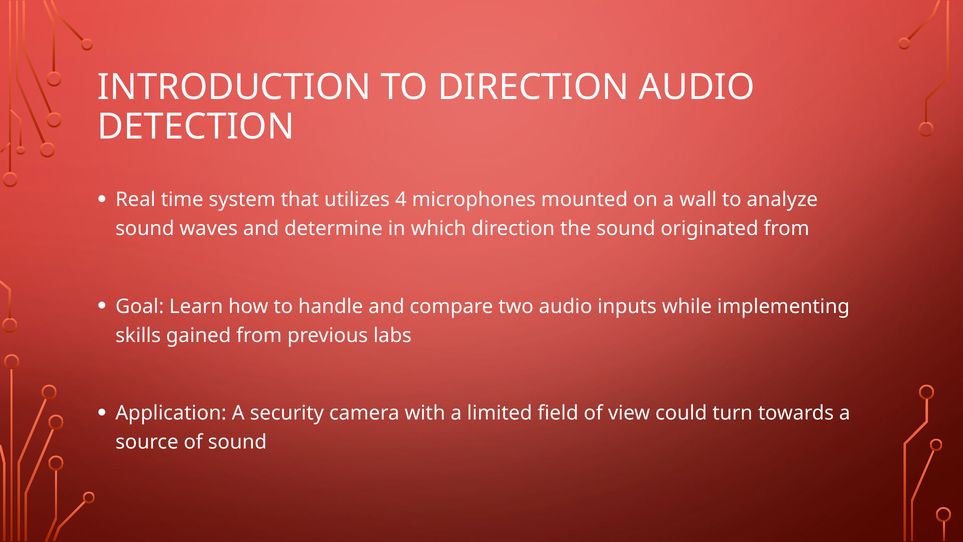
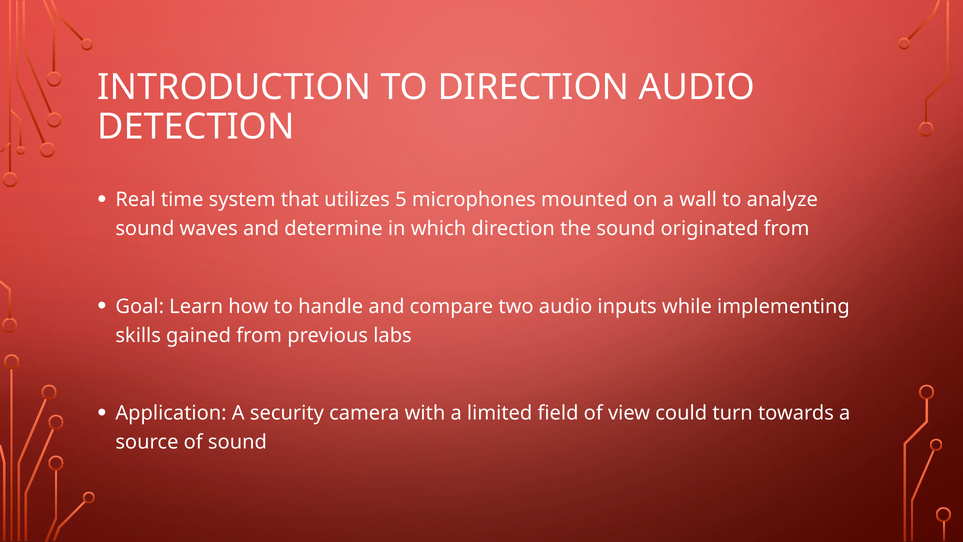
4: 4 -> 5
